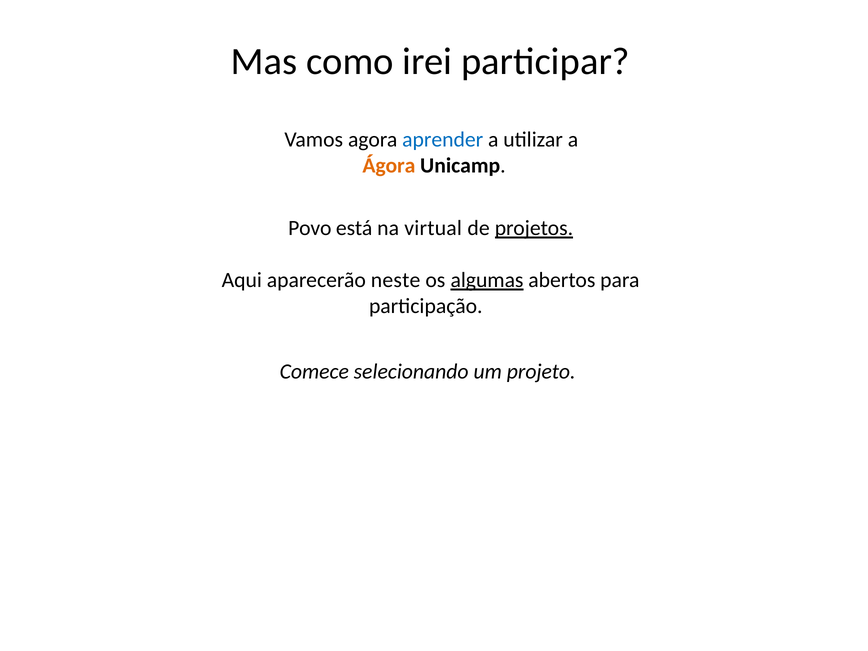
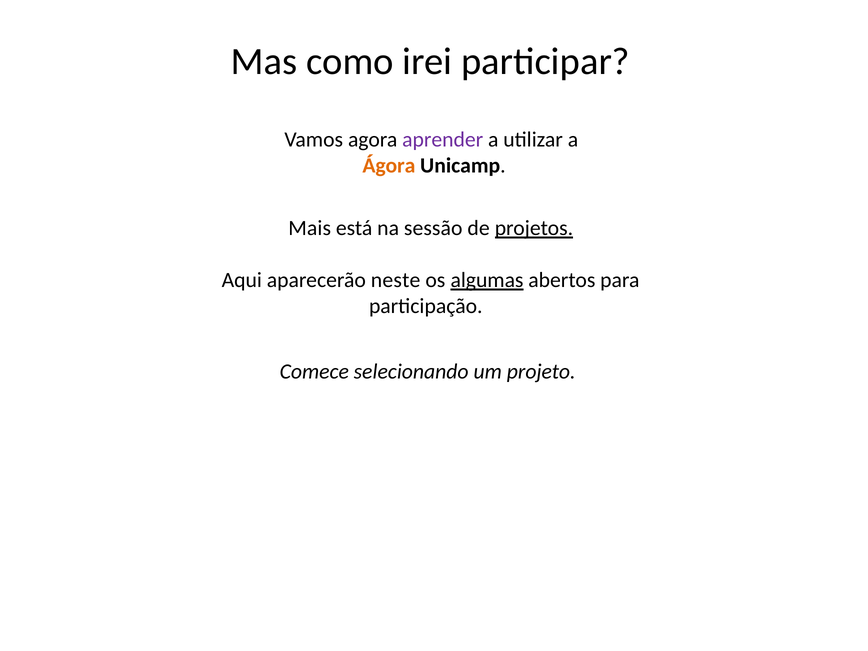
aprender colour: blue -> purple
Povo: Povo -> Mais
virtual: virtual -> sessão
